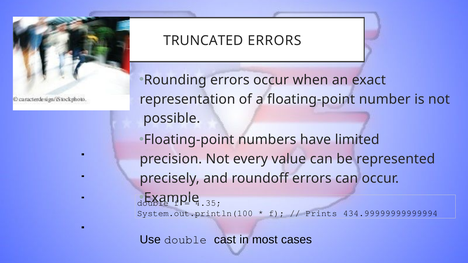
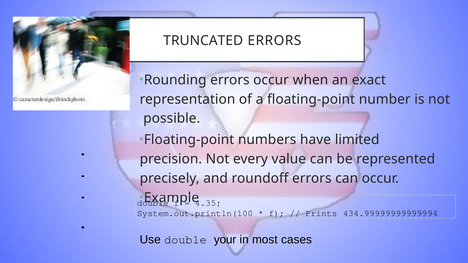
cast: cast -> your
